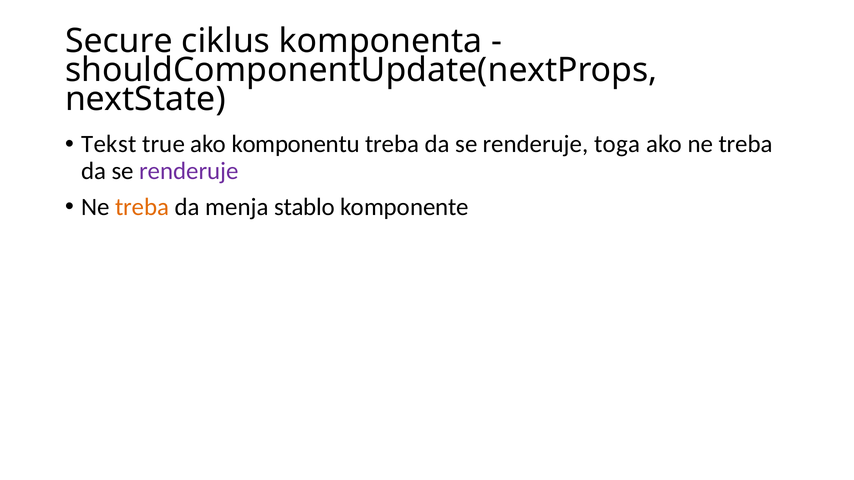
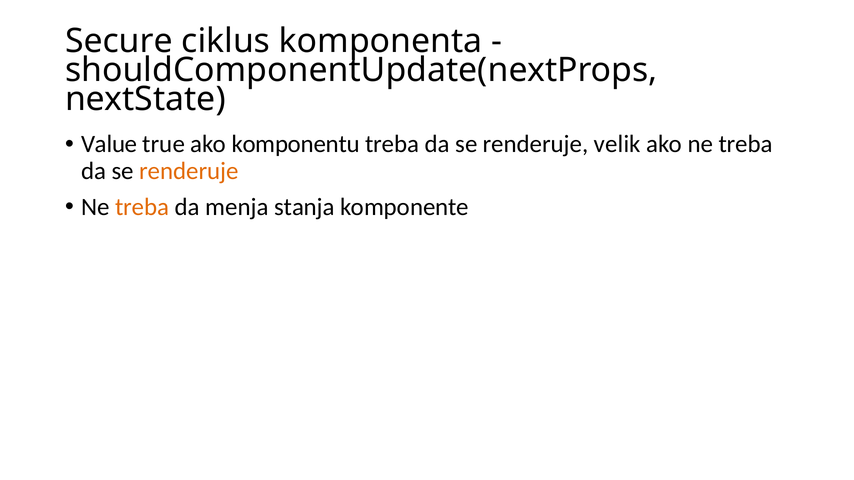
Tekst: Tekst -> Value
toga: toga -> velik
renderuje at (189, 171) colour: purple -> orange
stablo: stablo -> stanja
